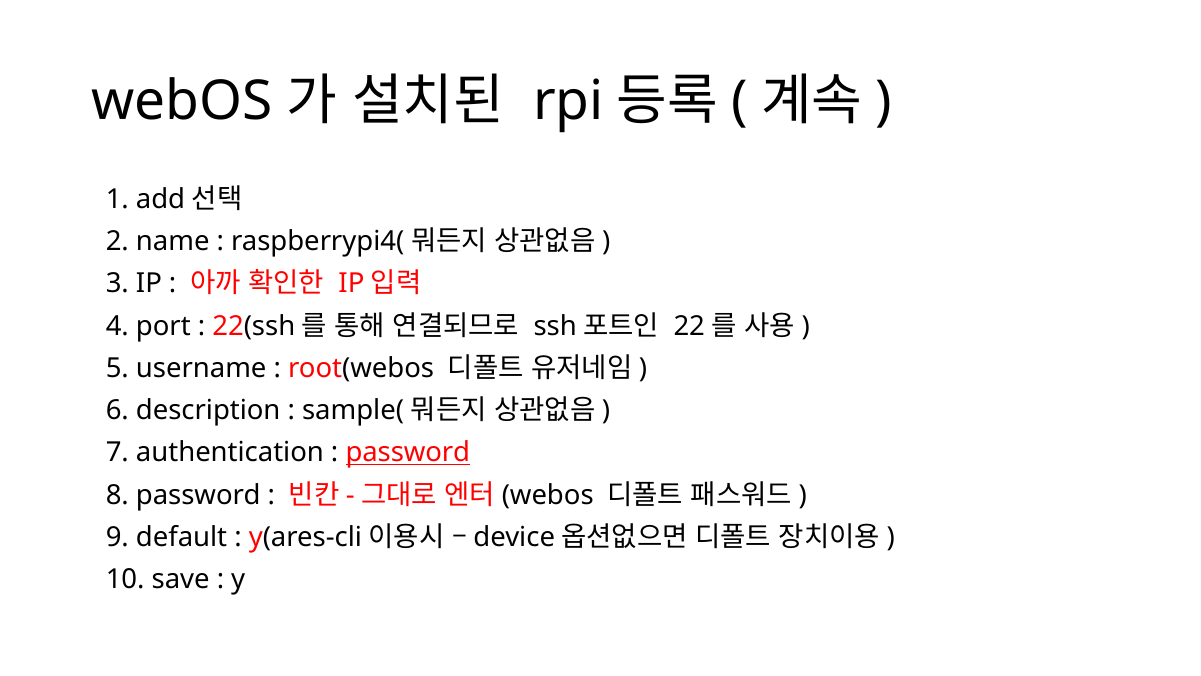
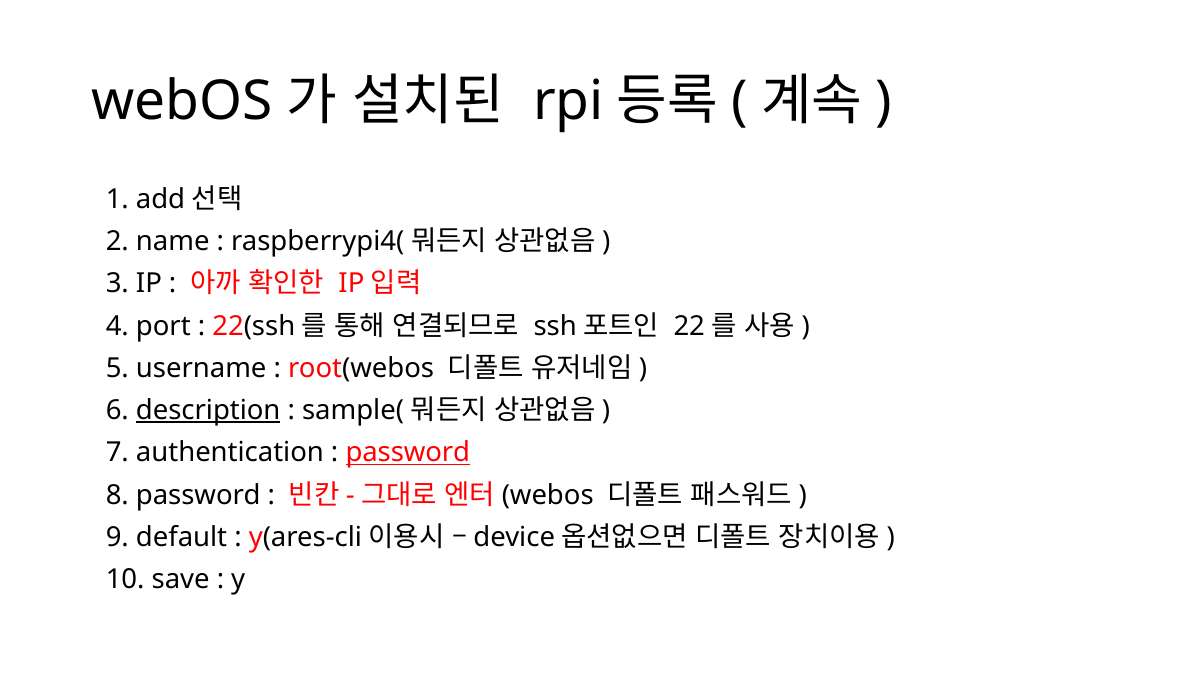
description underline: none -> present
